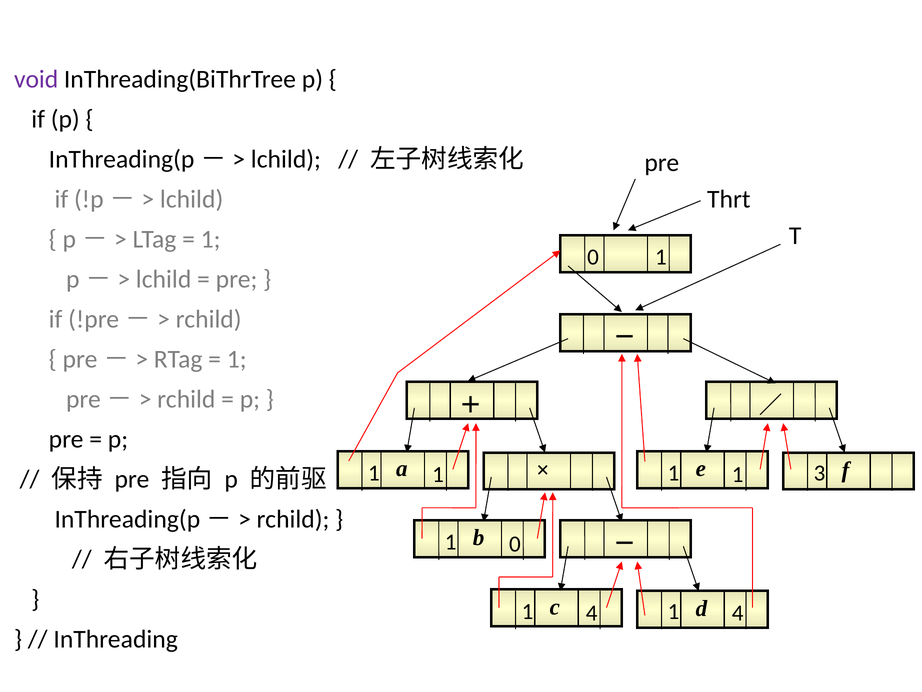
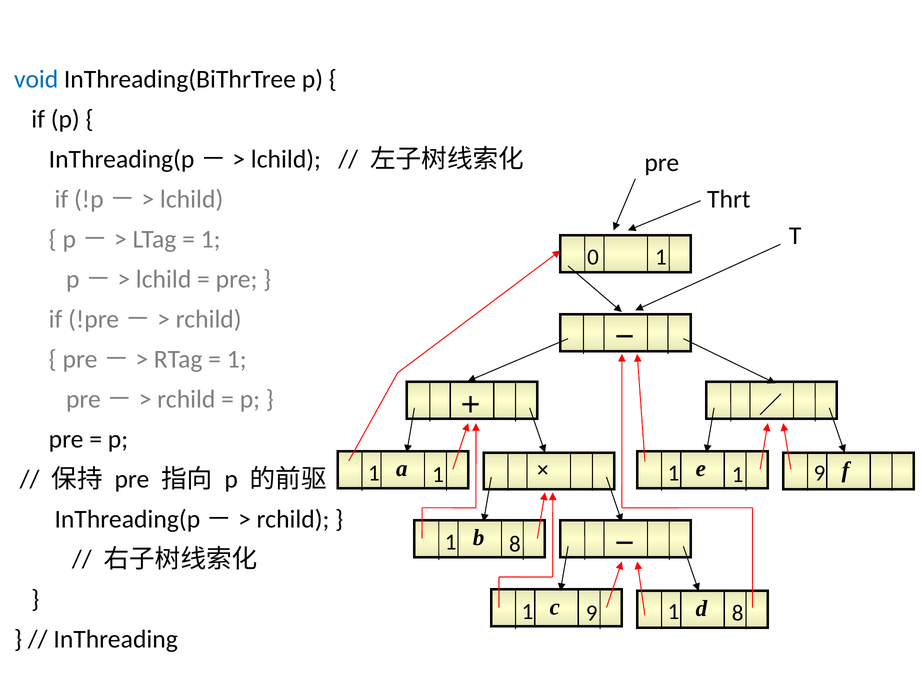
void colour: purple -> blue
1 1 3: 3 -> 9
0 at (515, 544): 0 -> 8
4 at (592, 613): 4 -> 9
4 at (738, 613): 4 -> 8
